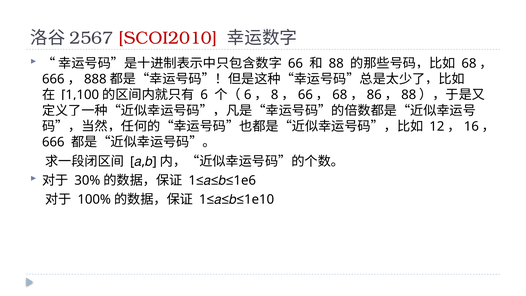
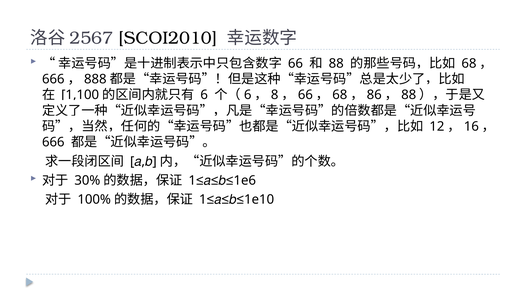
SCOI2010 colour: red -> black
